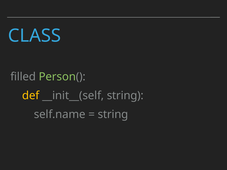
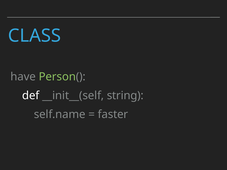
filled: filled -> have
def colour: yellow -> white
string at (113, 115): string -> faster
